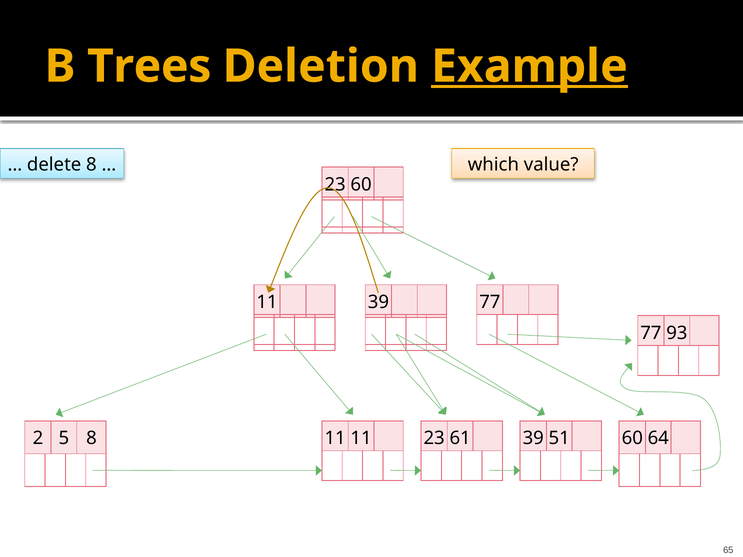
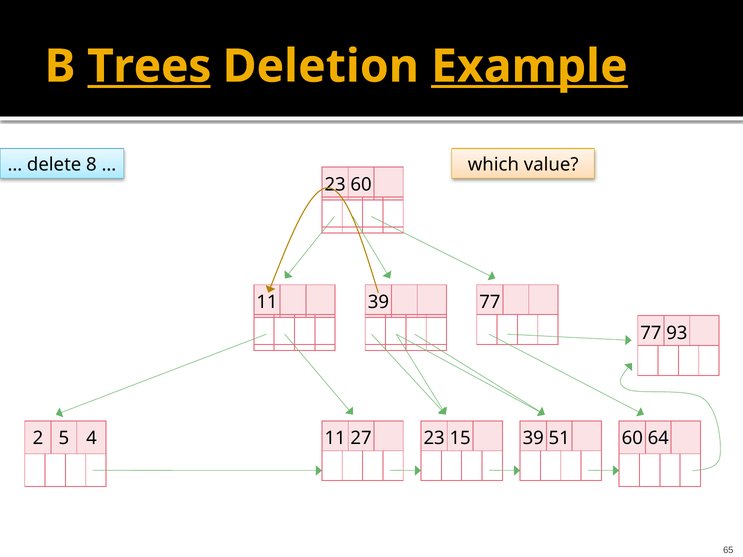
Trees underline: none -> present
5 8: 8 -> 4
11 11: 11 -> 27
61: 61 -> 15
